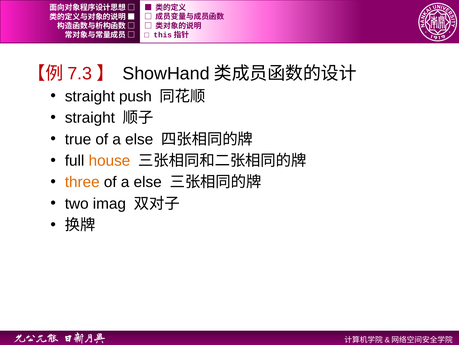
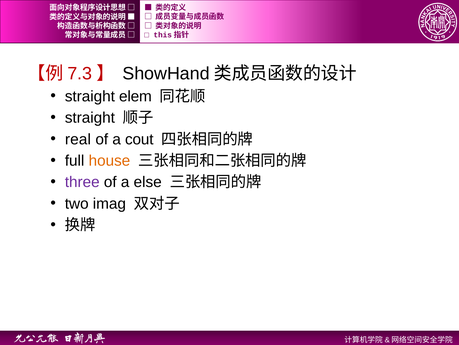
push: push -> elem
true: true -> real
else at (139, 139): else -> cout
three colour: orange -> purple
